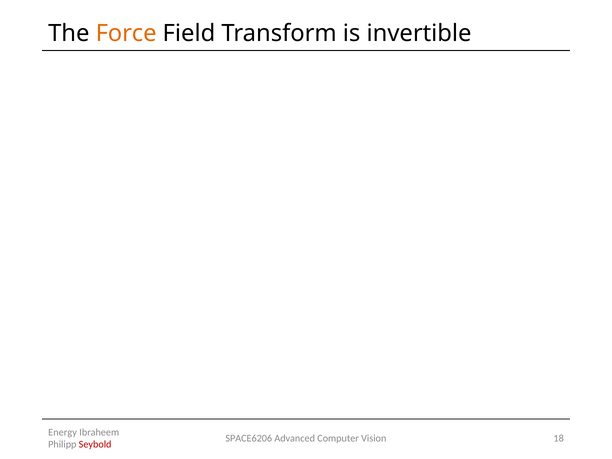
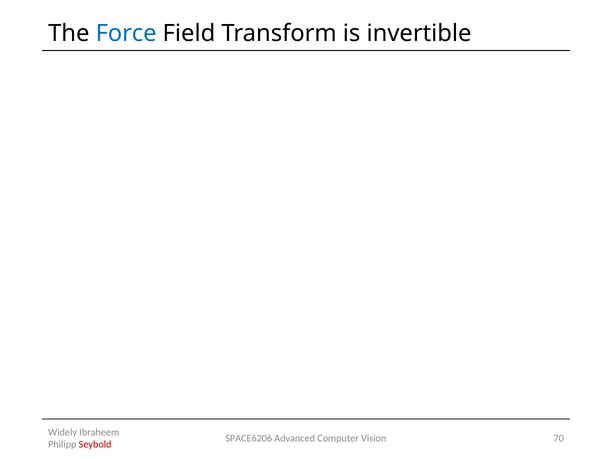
Force colour: orange -> blue
Energy: Energy -> Widely
18: 18 -> 70
